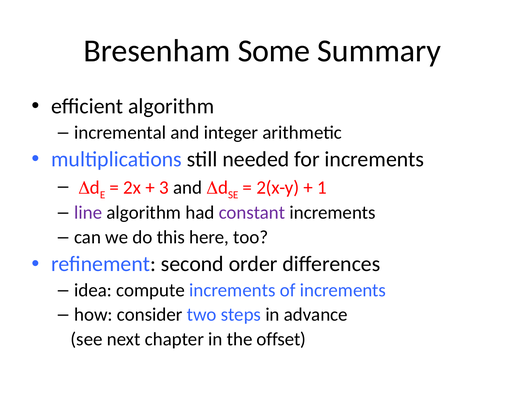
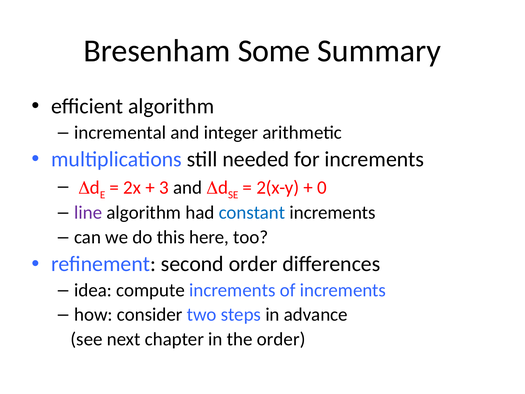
1: 1 -> 0
constant colour: purple -> blue
the offset: offset -> order
